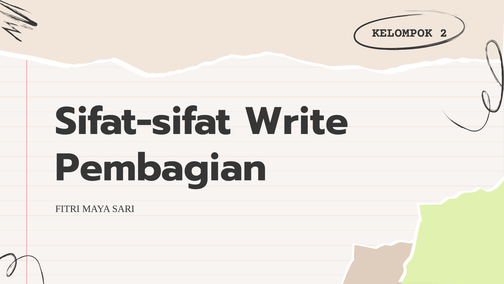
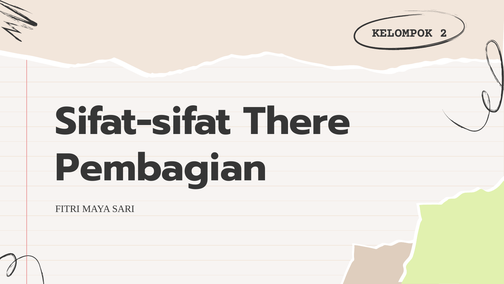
Write: Write -> There
